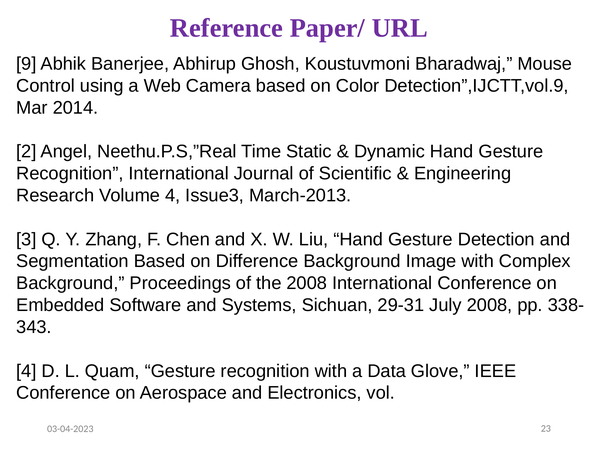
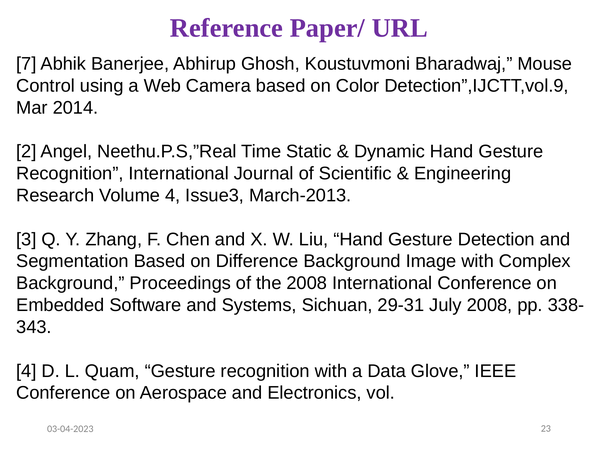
9: 9 -> 7
